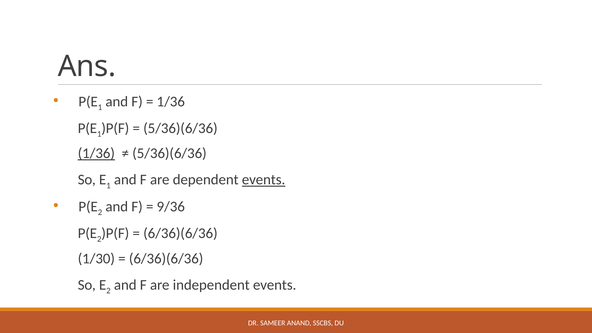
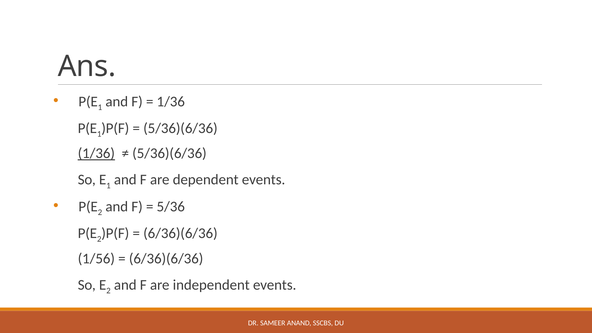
events at (264, 180) underline: present -> none
9/36: 9/36 -> 5/36
1/30: 1/30 -> 1/56
